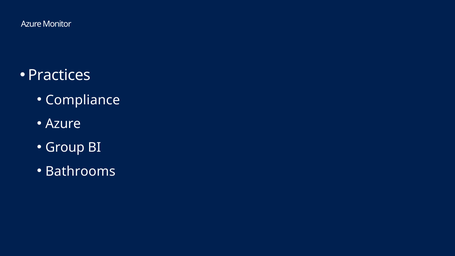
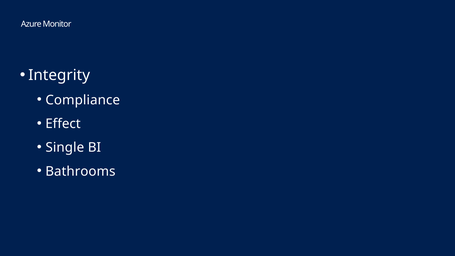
Practices: Practices -> Integrity
Azure at (63, 124): Azure -> Effect
Group: Group -> Single
